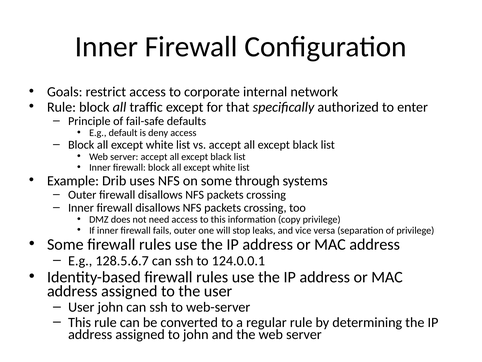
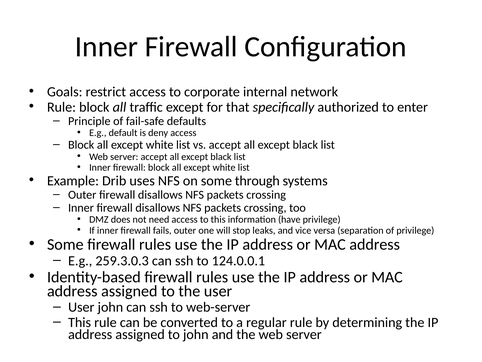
copy: copy -> have
128.5.6.7: 128.5.6.7 -> 259.3.0.3
